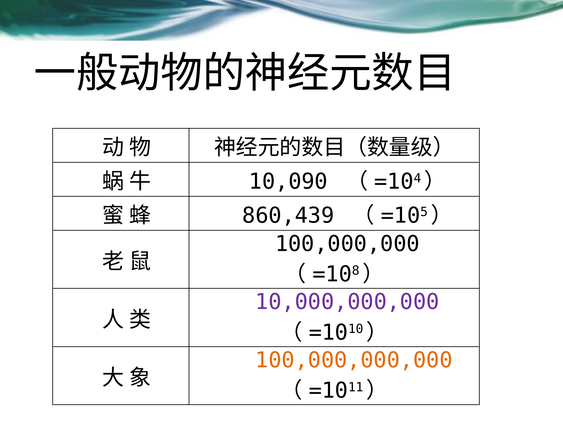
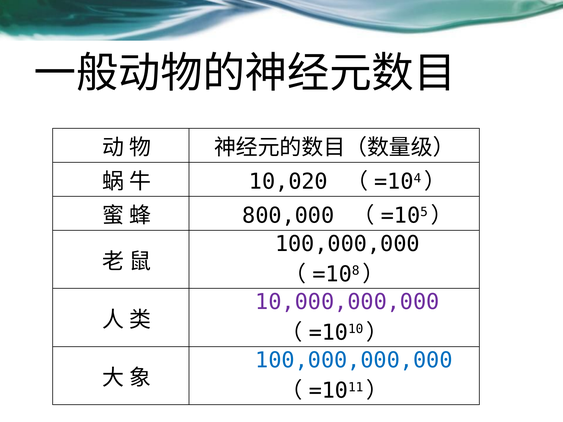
10,090: 10,090 -> 10,020
860,439: 860,439 -> 800,000
100,000,000,000 colour: orange -> blue
